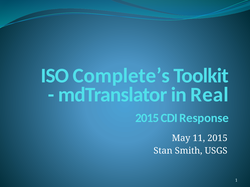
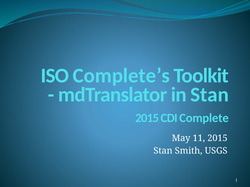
in Real: Real -> Stan
Response: Response -> Complete
